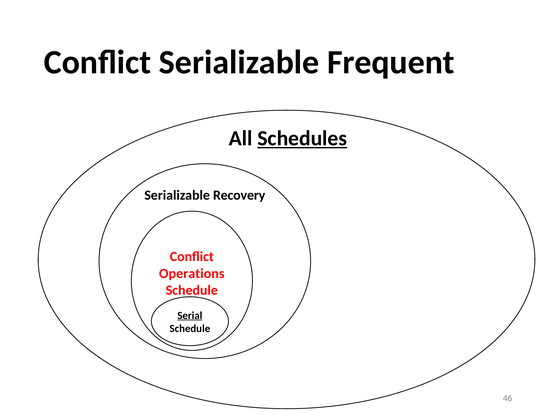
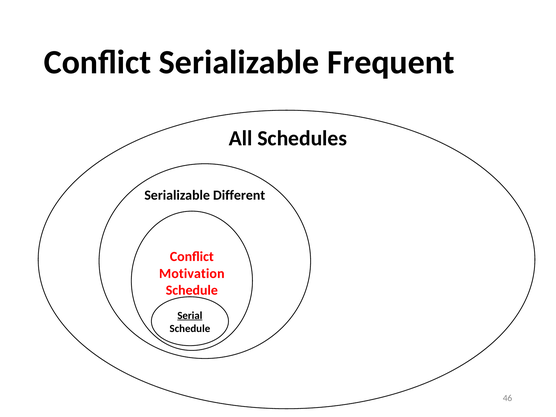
Schedules underline: present -> none
Recovery: Recovery -> Different
Operations: Operations -> Motivation
